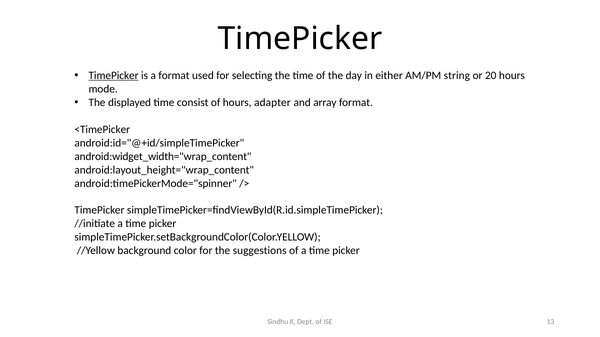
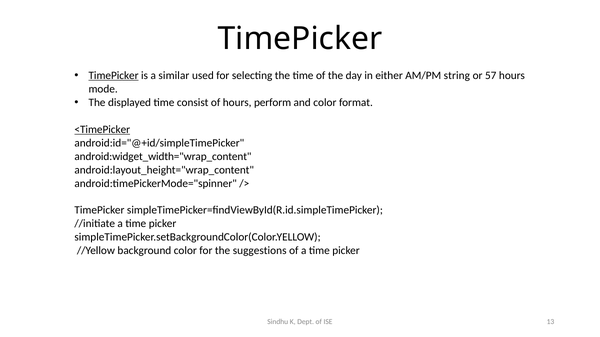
a format: format -> similar
20: 20 -> 57
adapter: adapter -> perform
and array: array -> color
<TimePicker underline: none -> present
